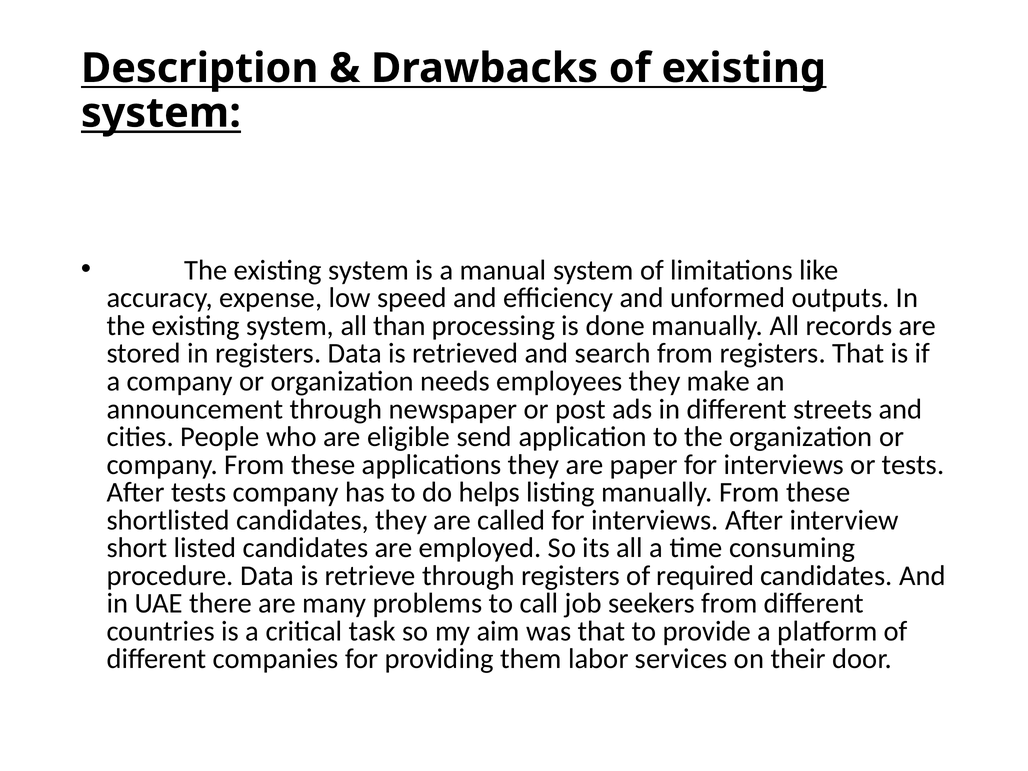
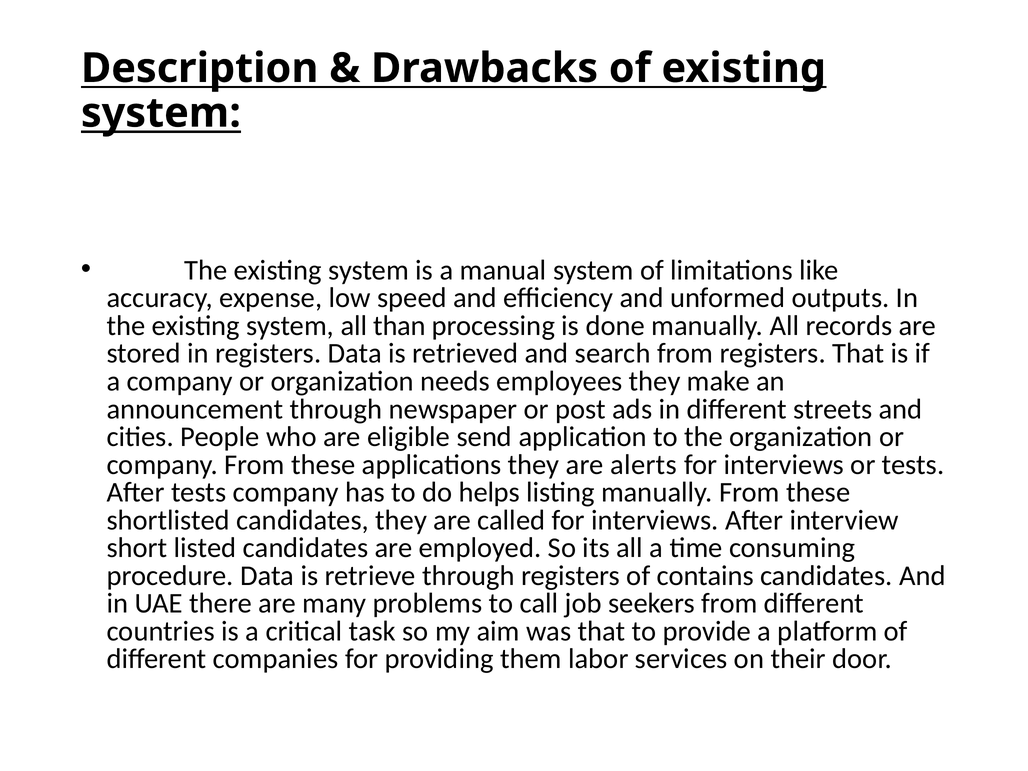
paper: paper -> alerts
required: required -> contains
